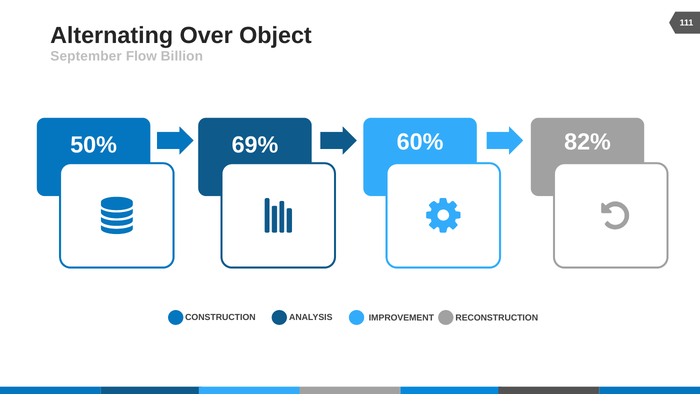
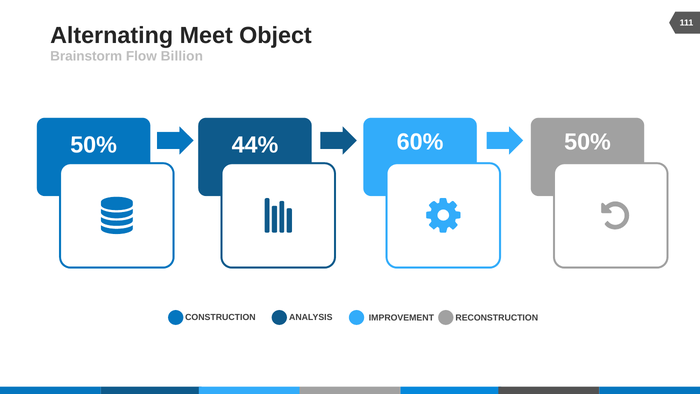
Over: Over -> Meet
September: September -> Brainstorm
69%: 69% -> 44%
60% 82%: 82% -> 50%
